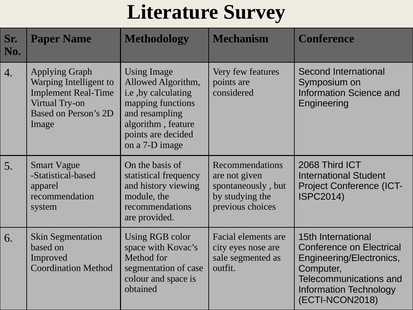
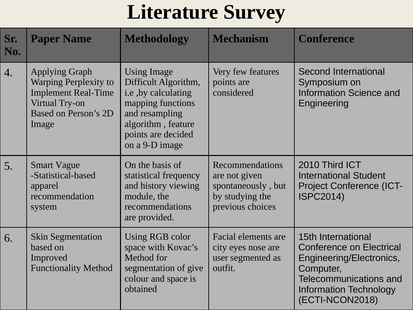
Intelligent: Intelligent -> Perplexity
Allowed: Allowed -> Difficult
7-D: 7-D -> 9-D
2068: 2068 -> 2010
sale: sale -> user
Coordination: Coordination -> Functionality
case: case -> give
